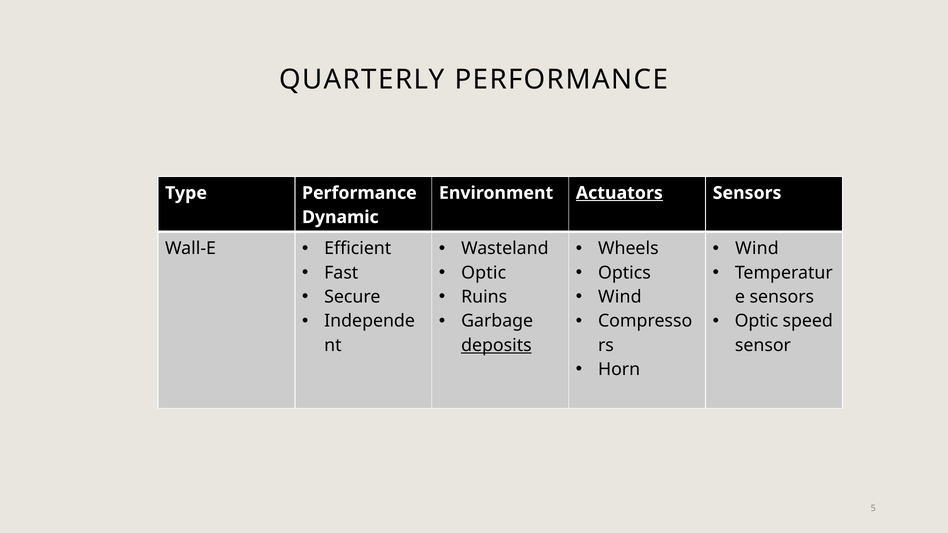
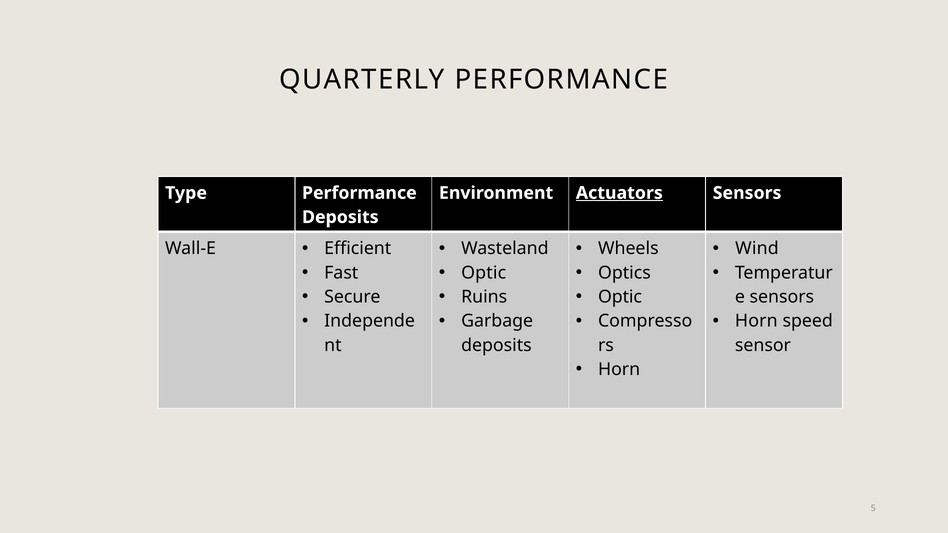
Dynamic at (340, 217): Dynamic -> Deposits
Wind at (620, 297): Wind -> Optic
Optic at (756, 321): Optic -> Horn
deposits at (496, 345) underline: present -> none
